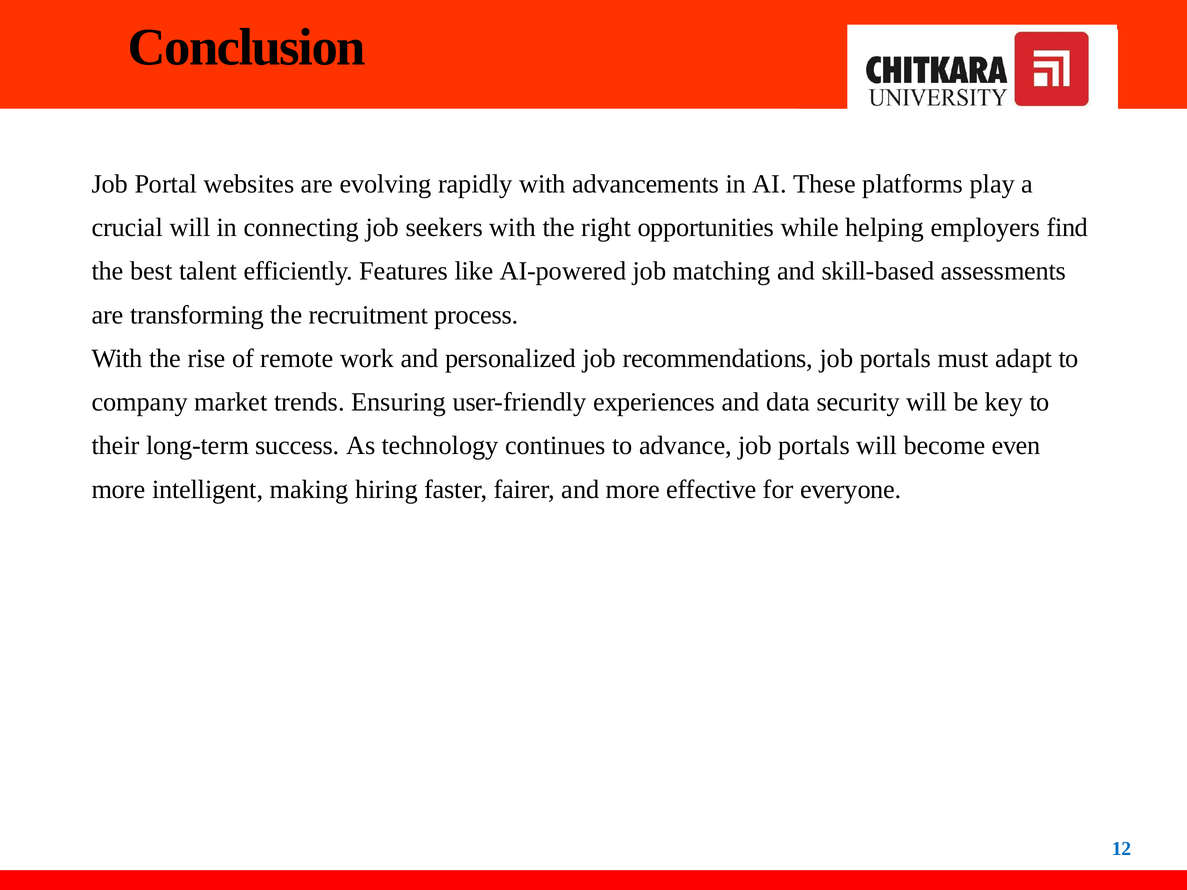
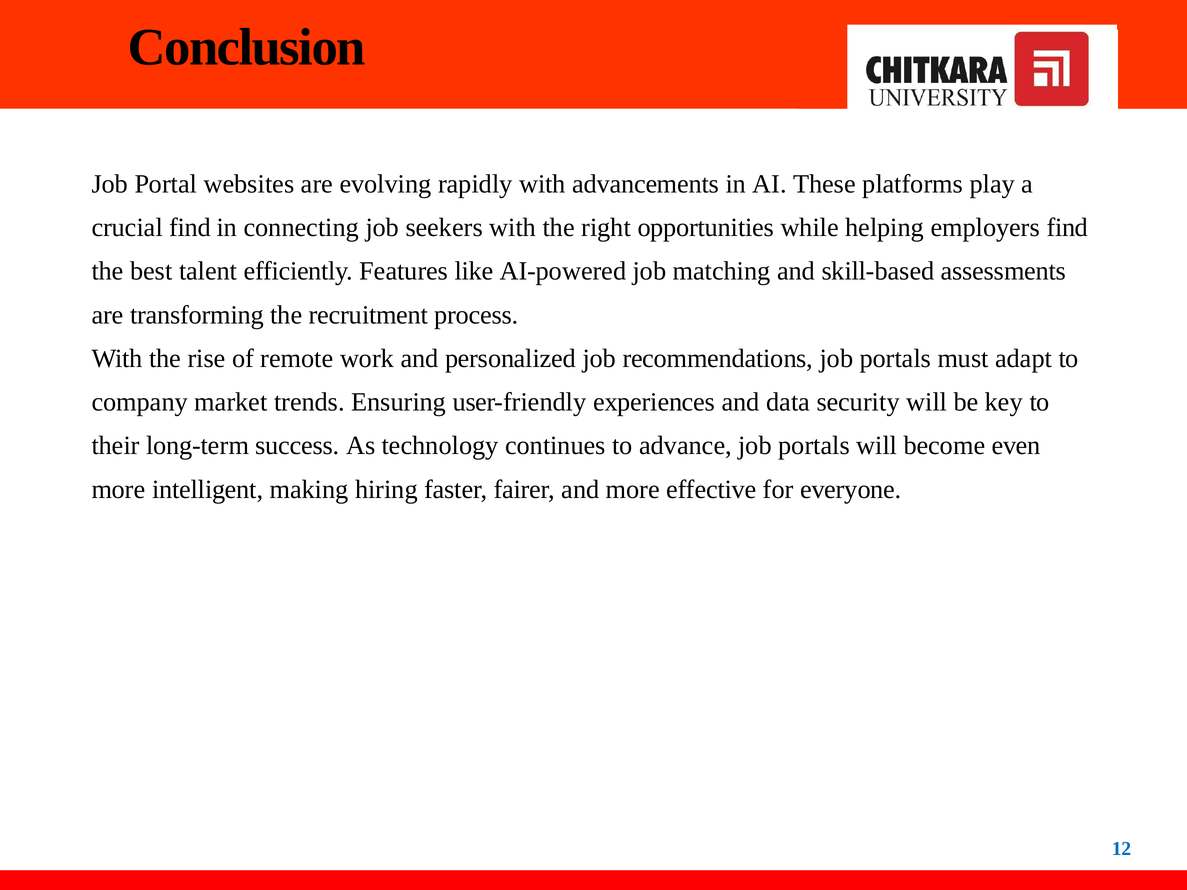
crucial will: will -> find
